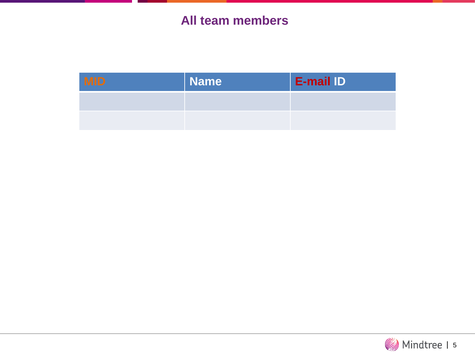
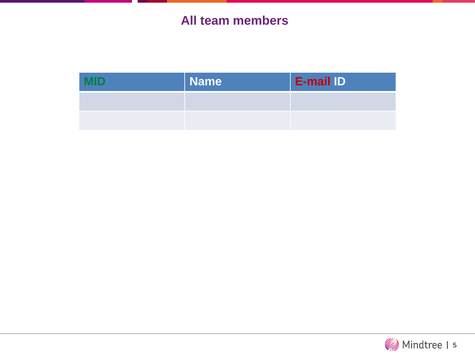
MID colour: orange -> green
